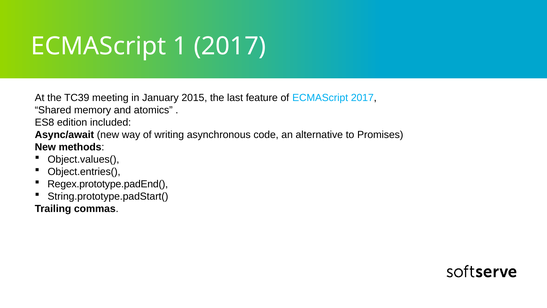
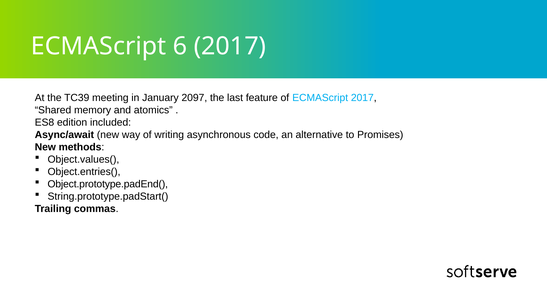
1: 1 -> 6
2015: 2015 -> 2097
Regex.prototype.padEnd(: Regex.prototype.padEnd( -> Object.prototype.padEnd(
